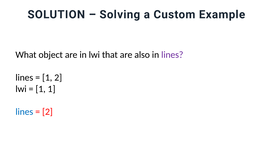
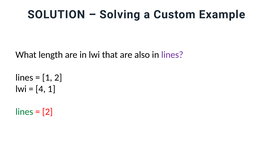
object: object -> length
1 at (41, 89): 1 -> 4
lines at (24, 112) colour: blue -> green
